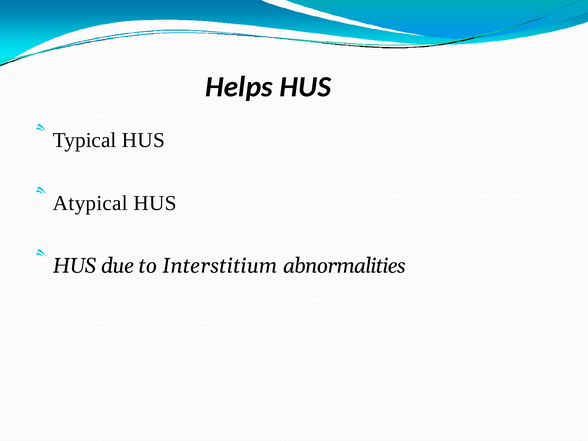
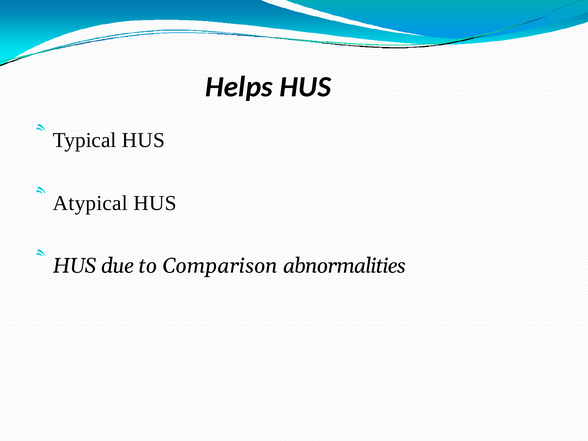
Interstitium: Interstitium -> Comparison
